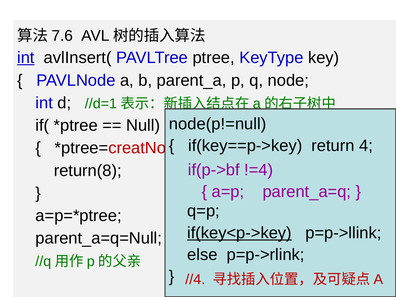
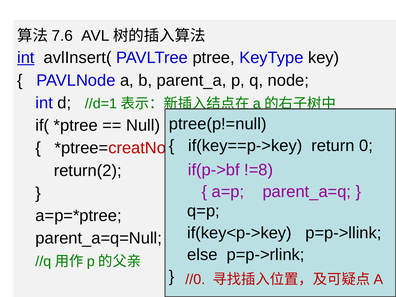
node(p!=null: node(p!=null -> ptree(p!=null
4: 4 -> 0
!=4: !=4 -> !=8
return(8: return(8 -> return(2
if(key<p->key underline: present -> none
//4: //4 -> //0
